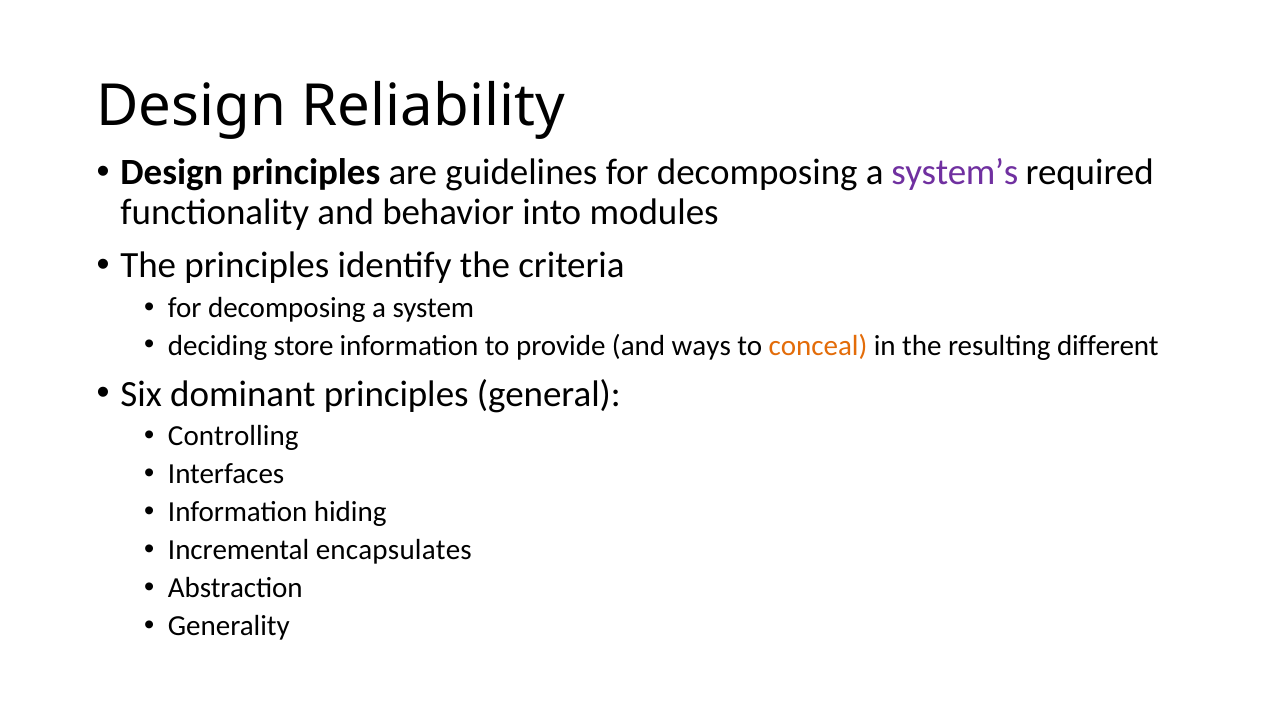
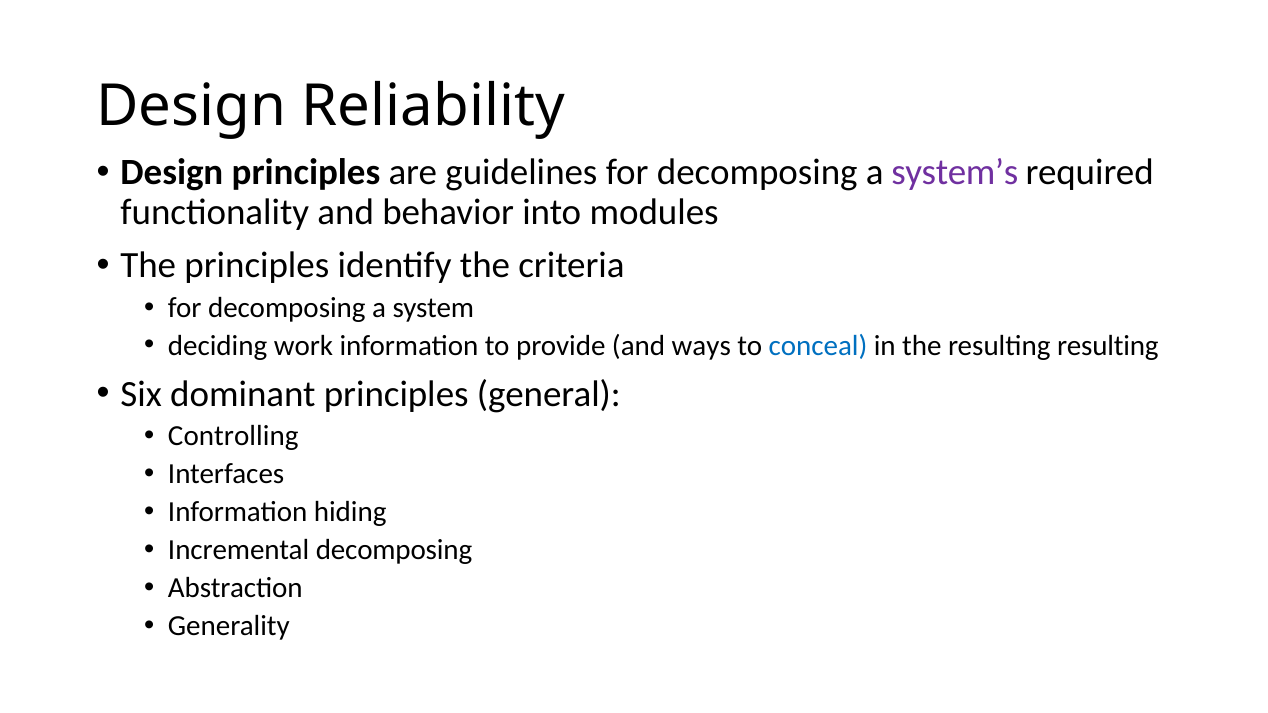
store: store -> work
conceal colour: orange -> blue
resulting different: different -> resulting
Incremental encapsulates: encapsulates -> decomposing
